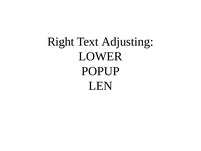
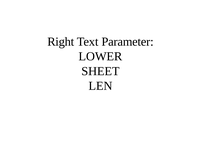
Adjusting: Adjusting -> Parameter
POPUP: POPUP -> SHEET
